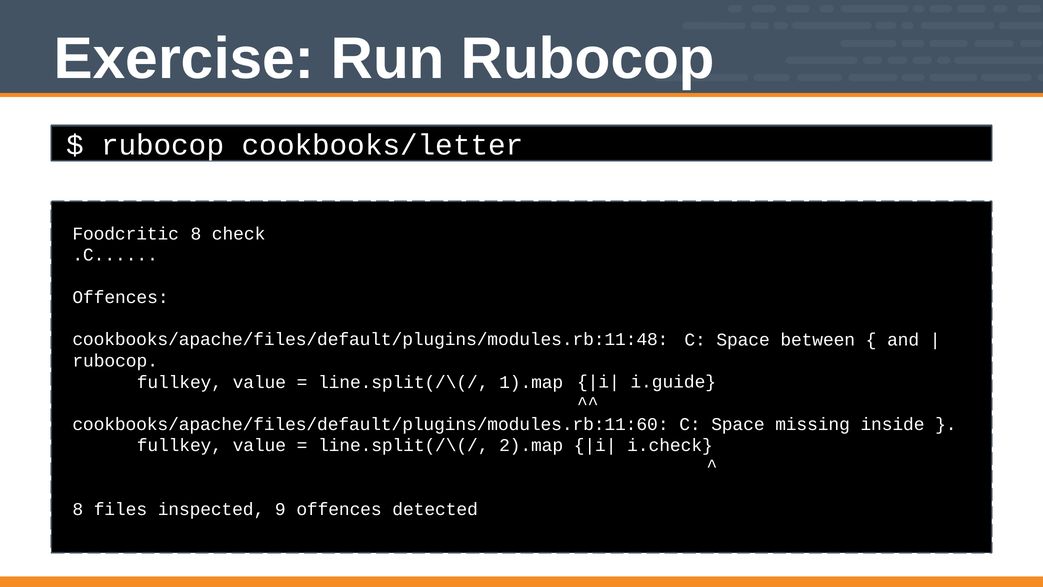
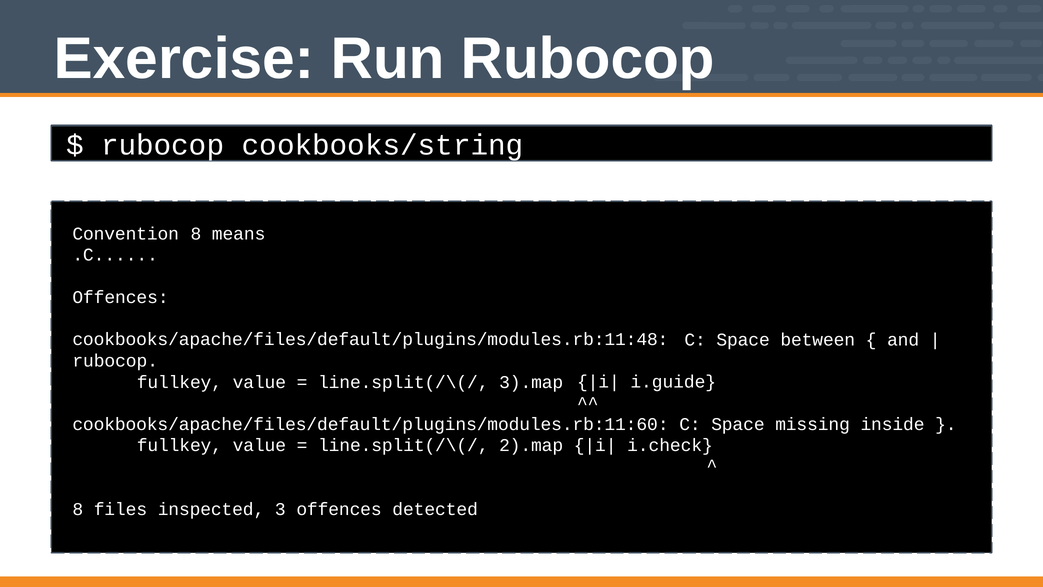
cookbooks/letter: cookbooks/letter -> cookbooks/string
Foodcritic: Foodcritic -> Convention
check: check -> means
1).map: 1).map -> 3).map
9: 9 -> 3
